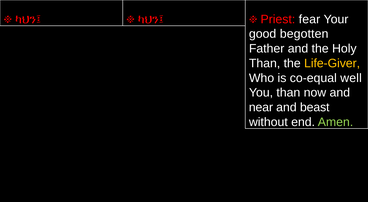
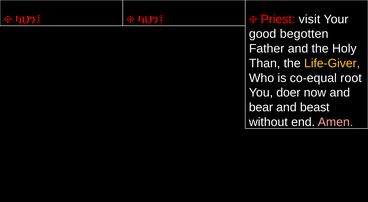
fear: fear -> visit
well: well -> root
You than: than -> doer
near: near -> bear
Amen colour: light green -> pink
